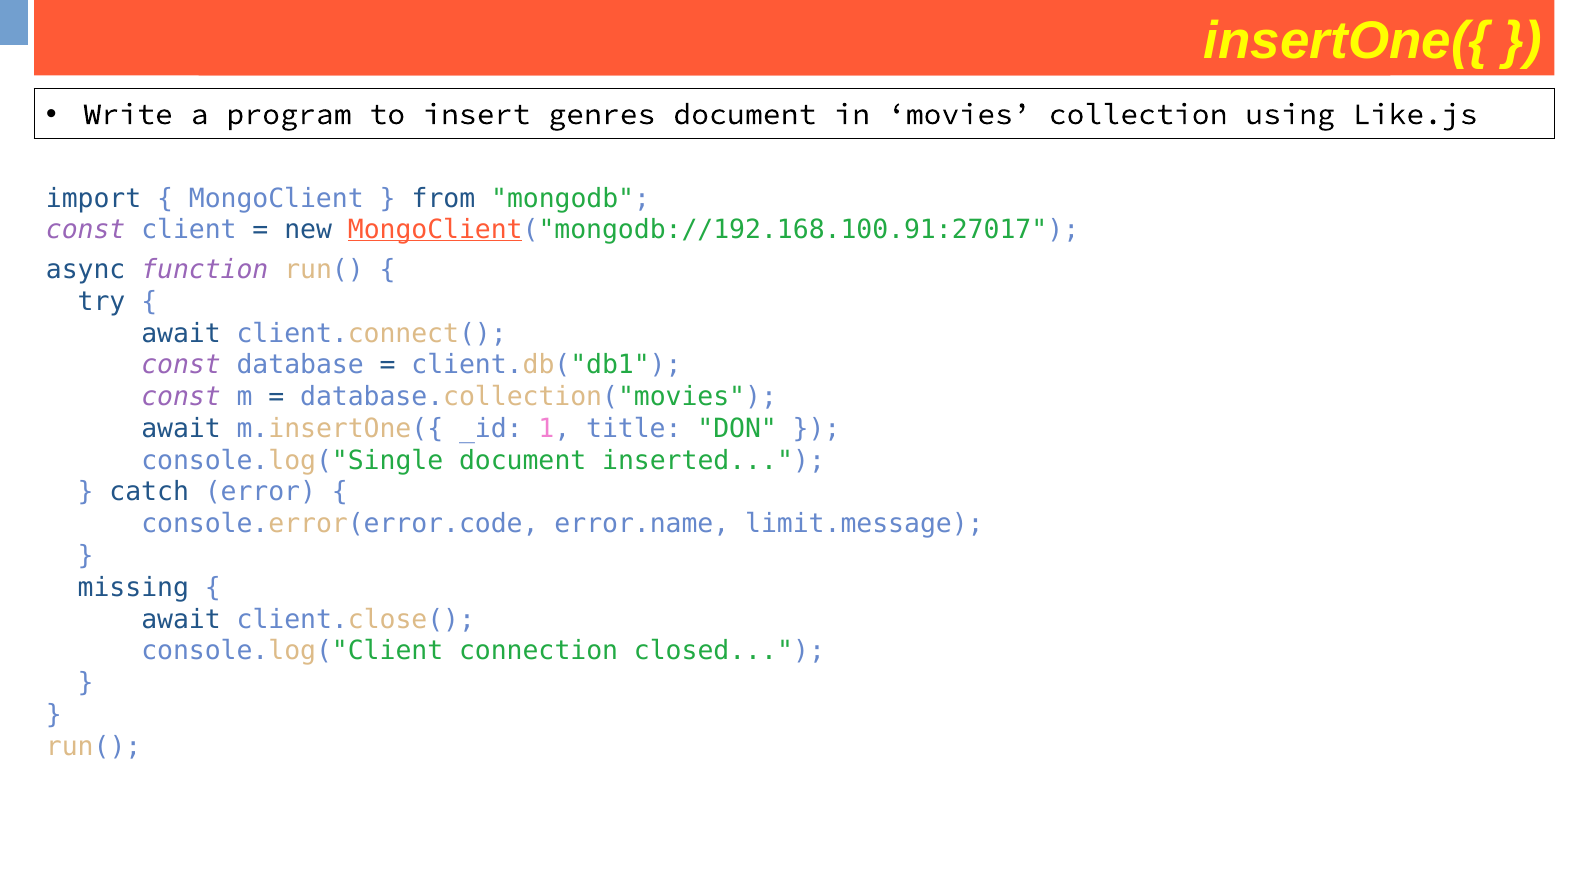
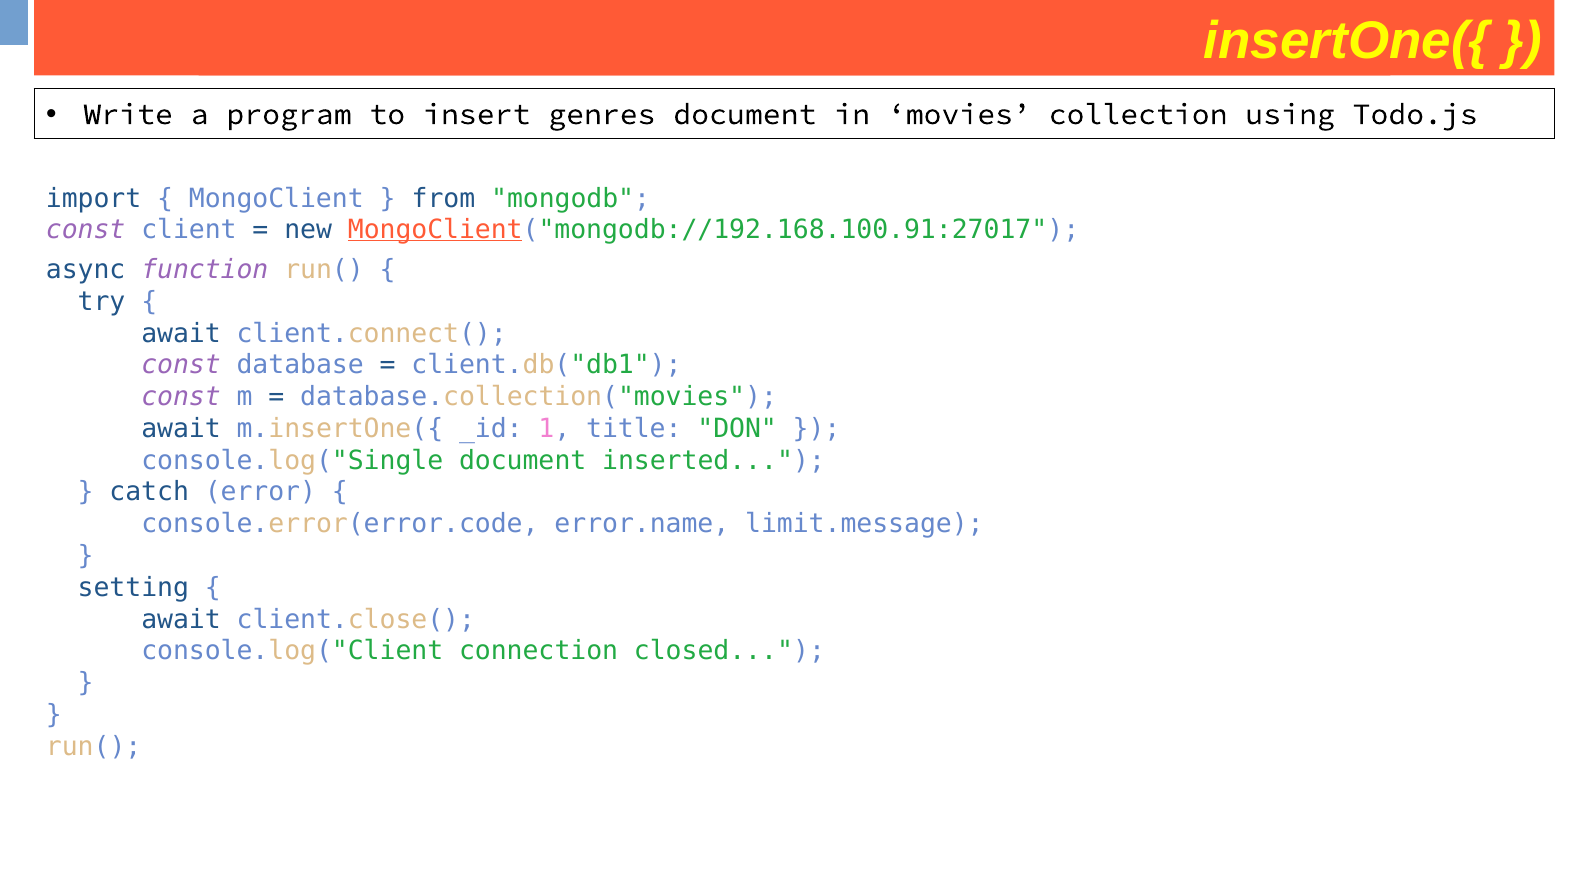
Like.js: Like.js -> Todo.js
missing: missing -> setting
